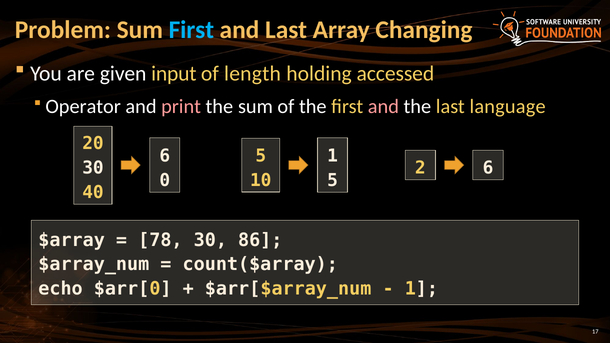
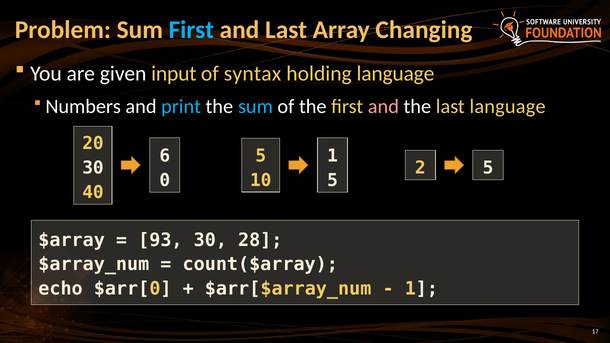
length: length -> syntax
holding accessed: accessed -> language
Operator: Operator -> Numbers
print colour: pink -> light blue
sum at (255, 107) colour: white -> light blue
2 6: 6 -> 5
78: 78 -> 93
86: 86 -> 28
